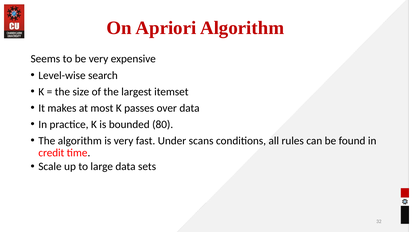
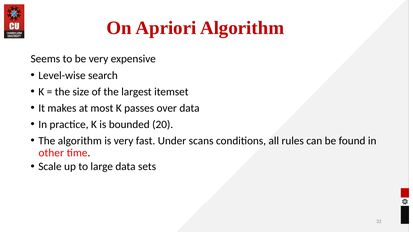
80: 80 -> 20
credit: credit -> other
